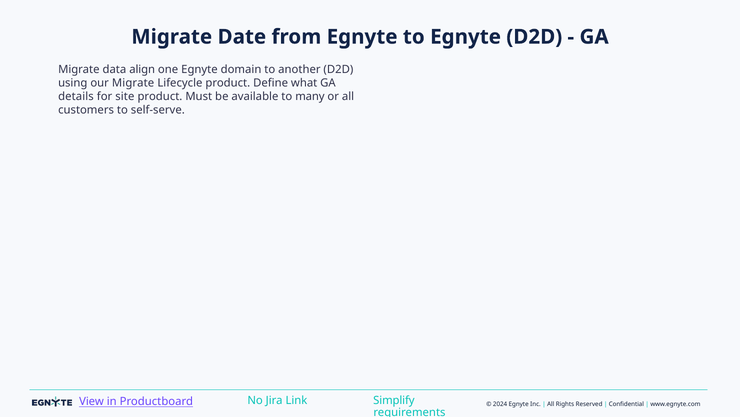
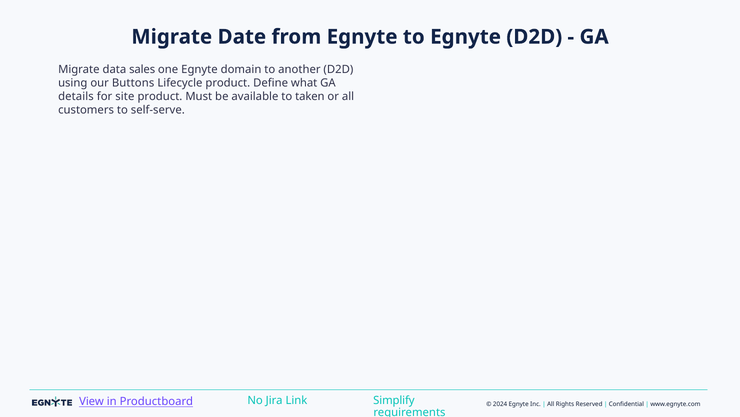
align: align -> sales
our Migrate: Migrate -> Buttons
many: many -> taken
